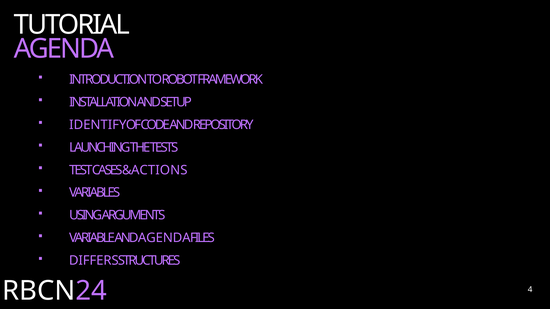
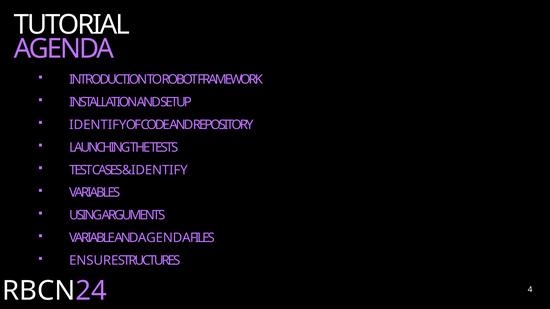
ACTIONS at (159, 170): ACTIONS -> IDENTIFY
DIFFERS: DIFFERS -> ENSURE
